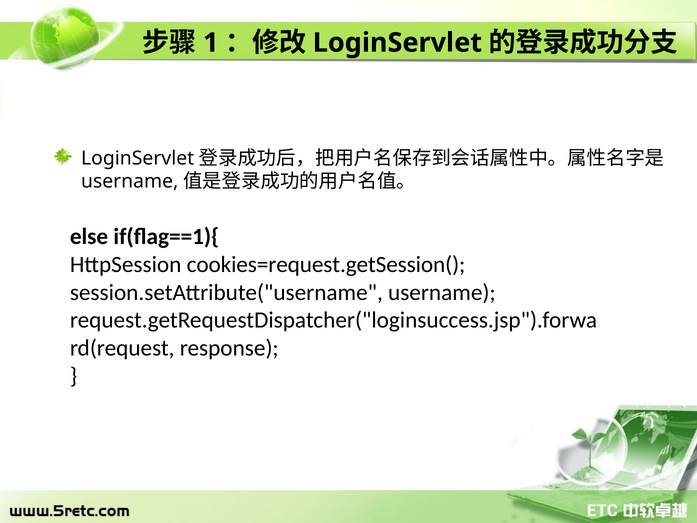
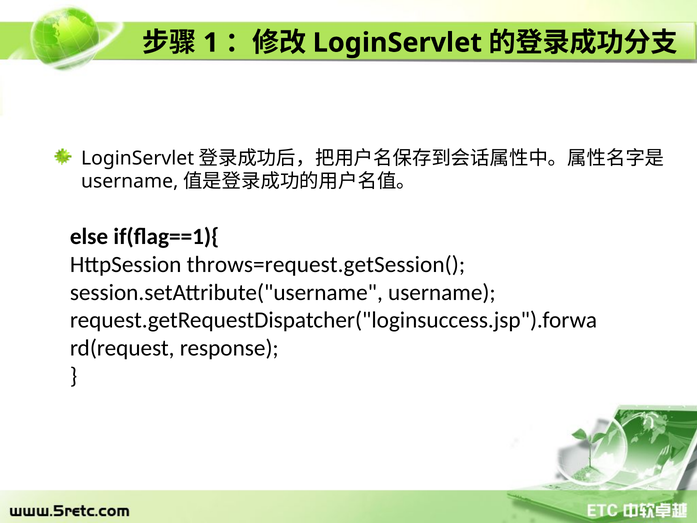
cookies=request.getSession(: cookies=request.getSession( -> throws=request.getSession(
